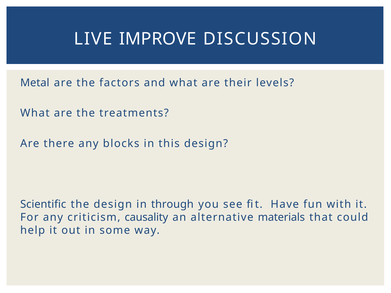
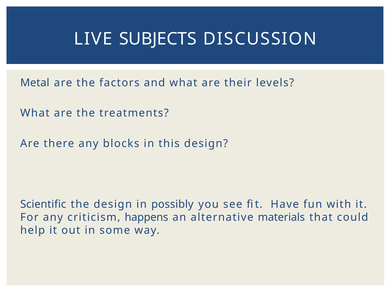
IMPROVE: IMPROVE -> SUBJECTS
through: through -> possibly
causality: causality -> happens
